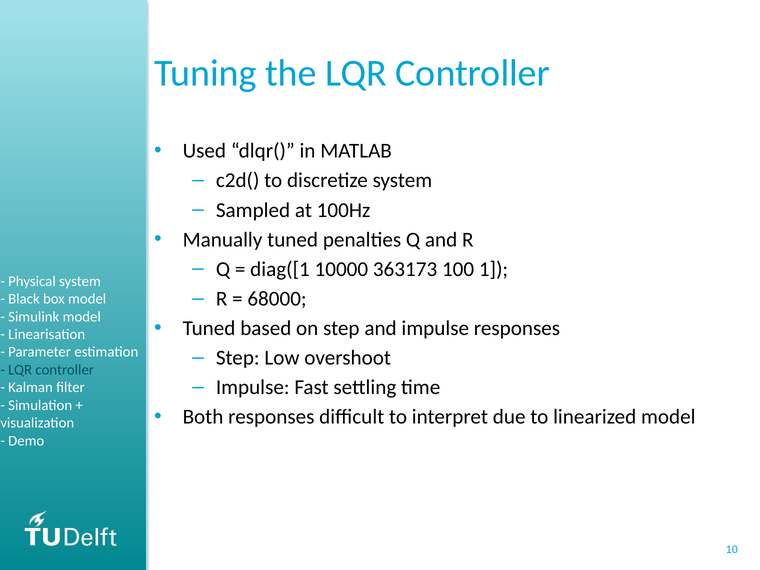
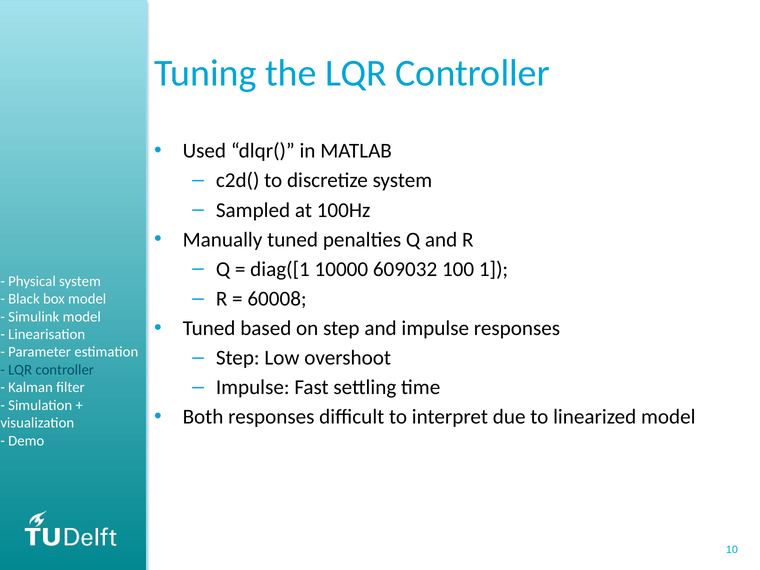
363173: 363173 -> 609032
68000: 68000 -> 60008
